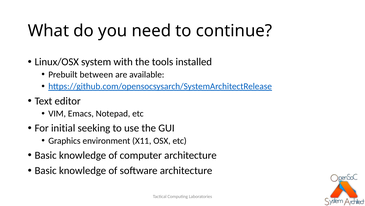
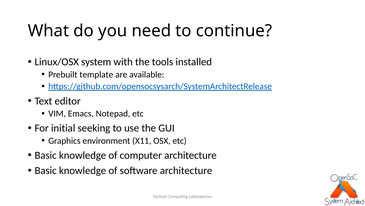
between: between -> template
